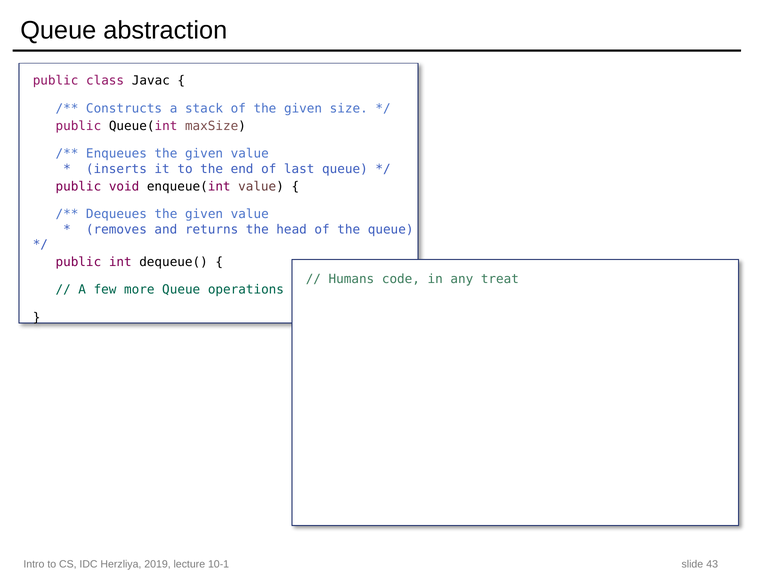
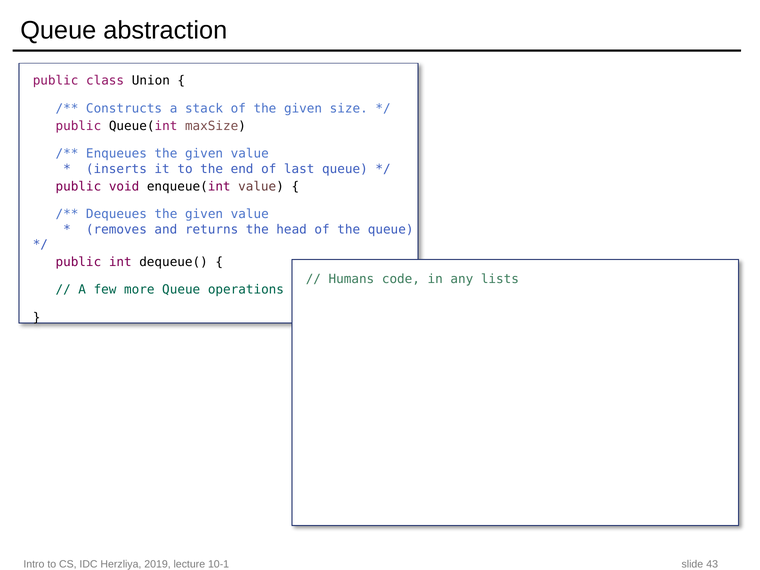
Javac: Javac -> Union
treat: treat -> lists
